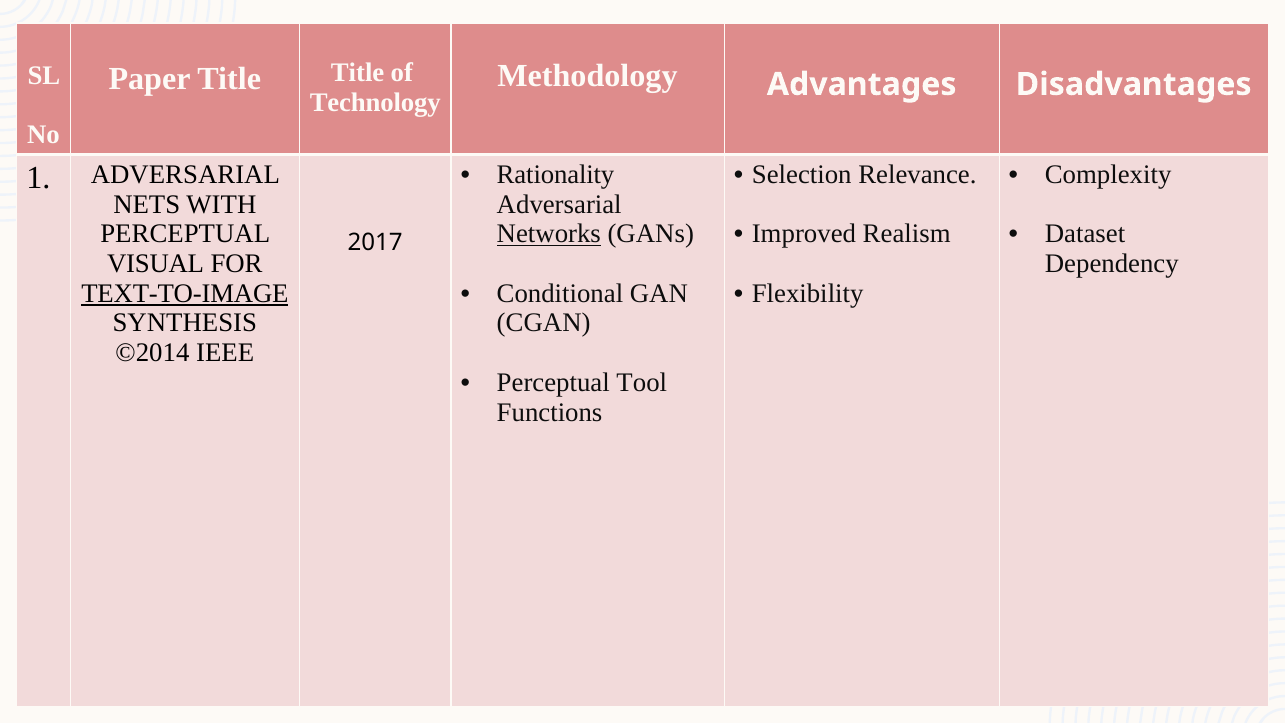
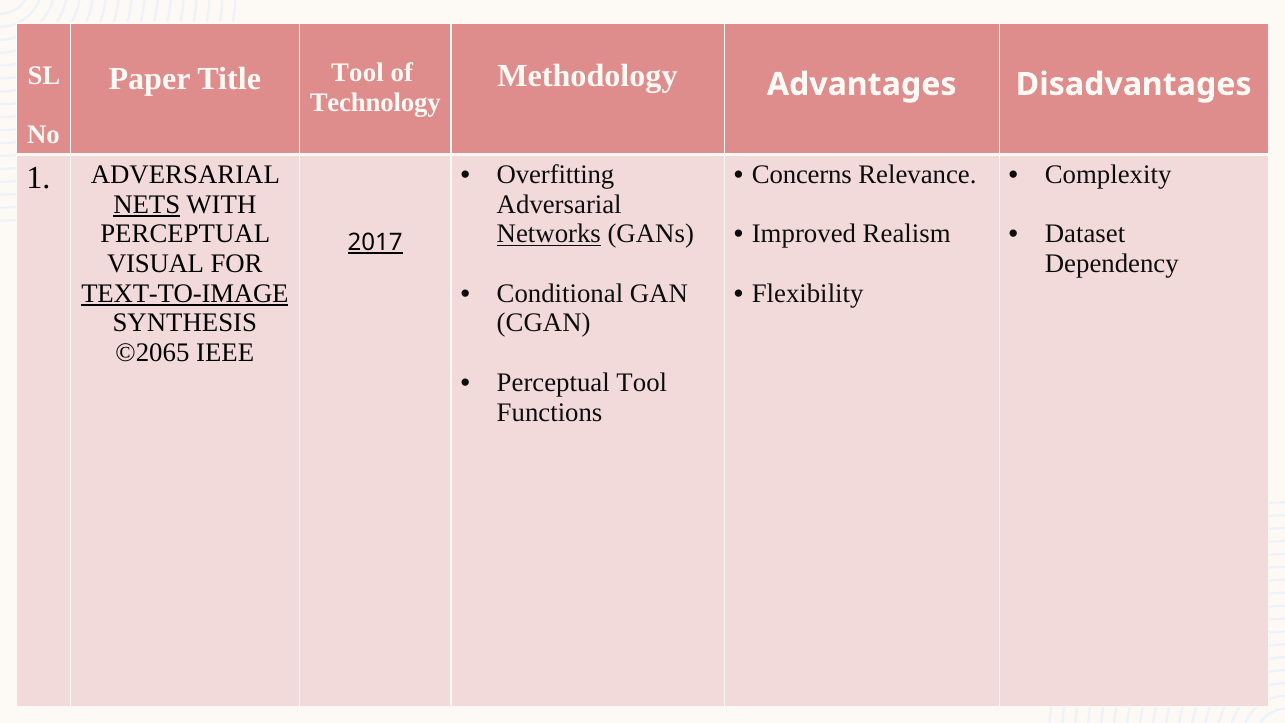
Title Title: Title -> Tool
Rationality: Rationality -> Overfitting
Selection: Selection -> Concerns
NETS underline: none -> present
2017 underline: none -> present
©2014: ©2014 -> ©2065
